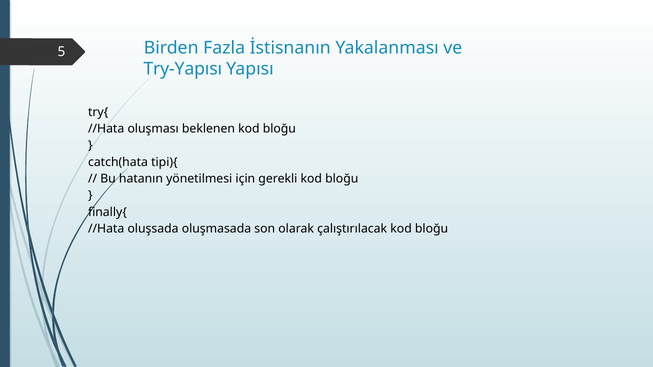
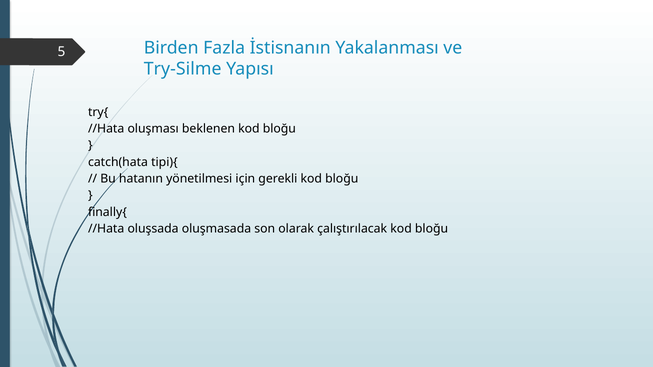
Try-Yapısı: Try-Yapısı -> Try-Silme
